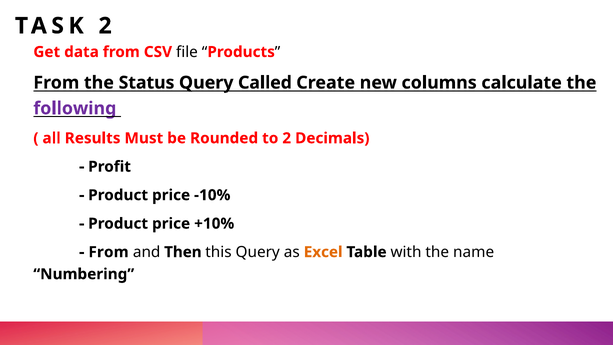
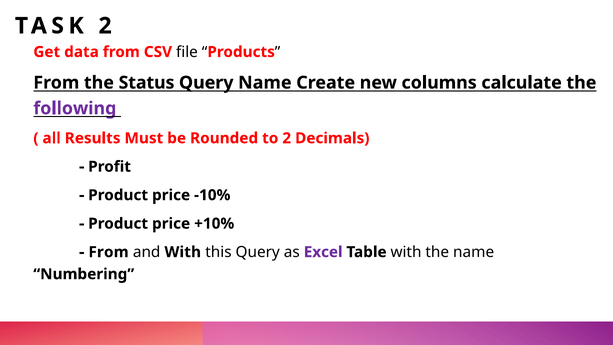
Query Called: Called -> Name
and Then: Then -> With
Excel colour: orange -> purple
